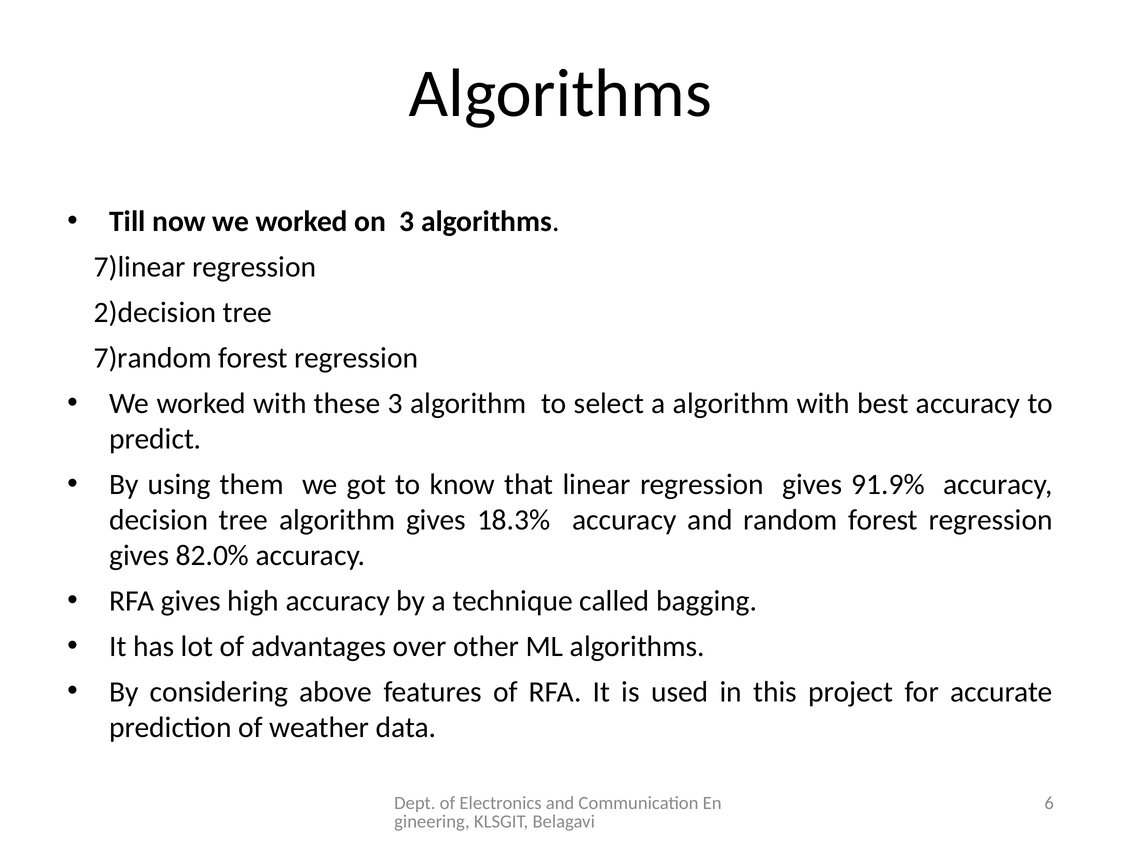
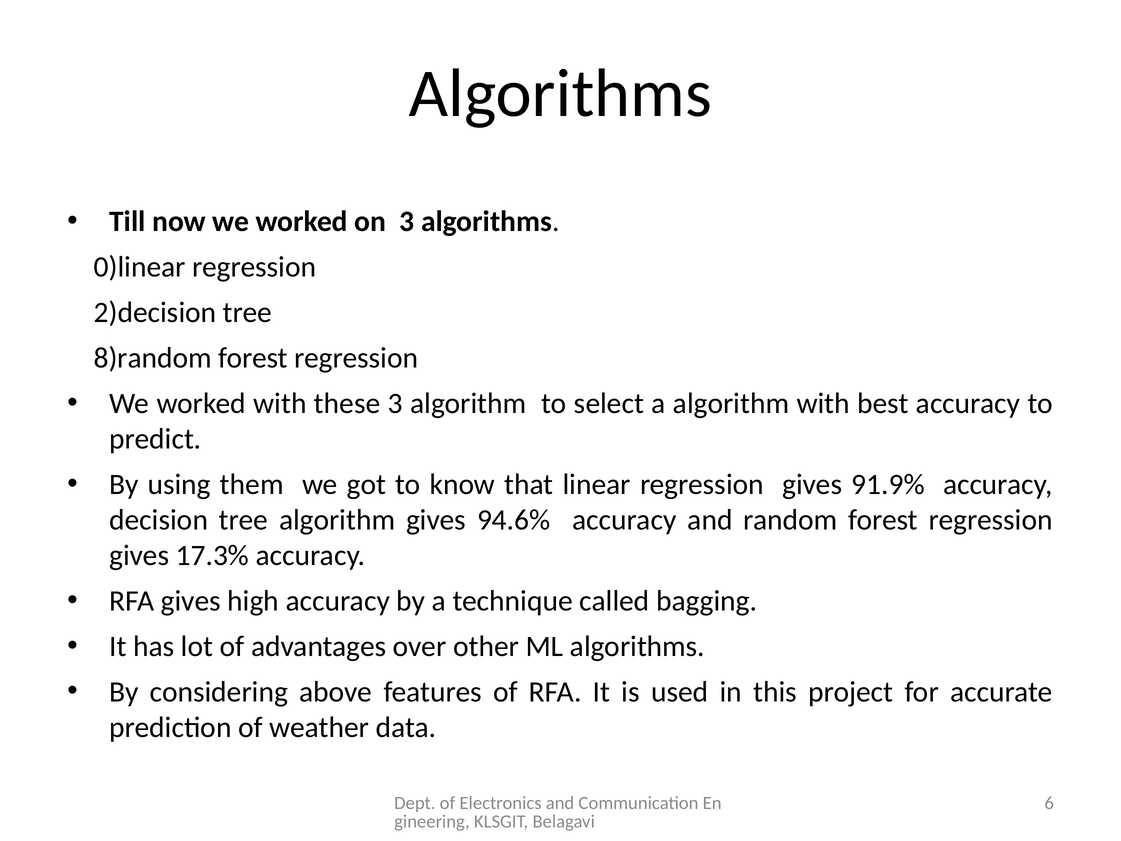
7)linear: 7)linear -> 0)linear
7)random: 7)random -> 8)random
18.3%: 18.3% -> 94.6%
82.0%: 82.0% -> 17.3%
